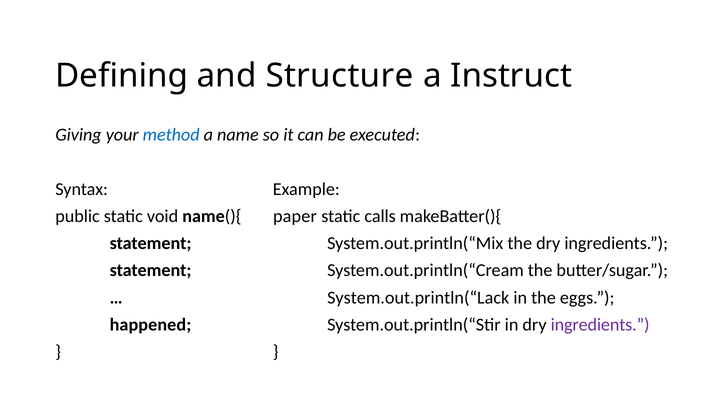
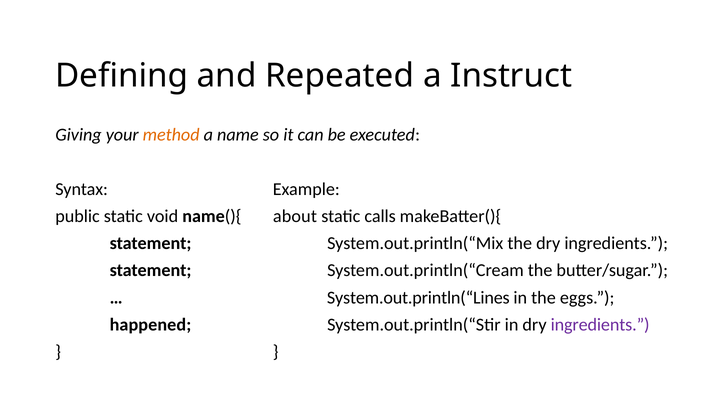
Structure: Structure -> Repeated
method colour: blue -> orange
paper: paper -> about
System.out.println(“Lack: System.out.println(“Lack -> System.out.println(“Lines
